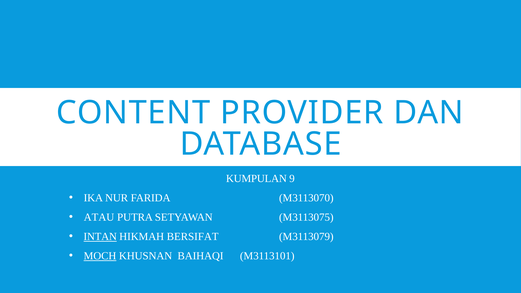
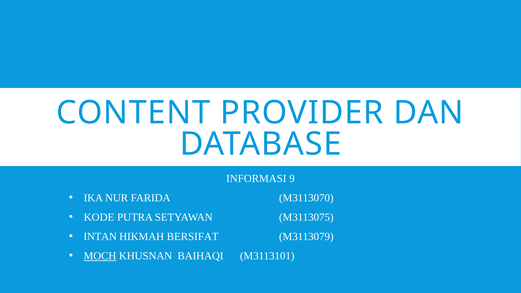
KUMPULAN: KUMPULAN -> INFORMASI
ATAU: ATAU -> KODE
INTAN underline: present -> none
